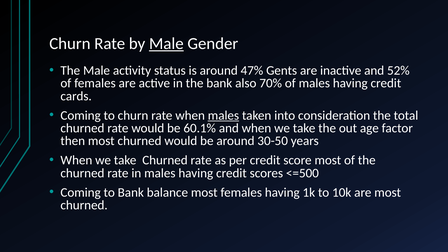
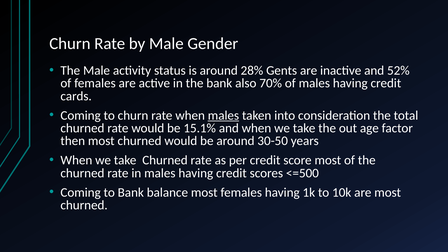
Male at (166, 44) underline: present -> none
47%: 47% -> 28%
60.1%: 60.1% -> 15.1%
